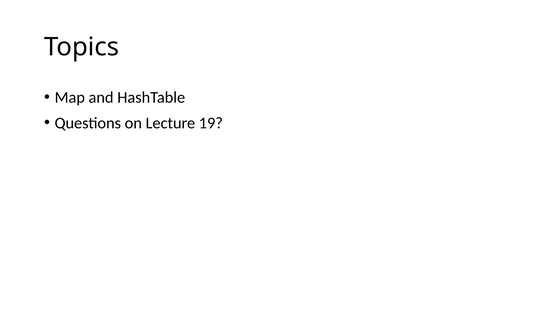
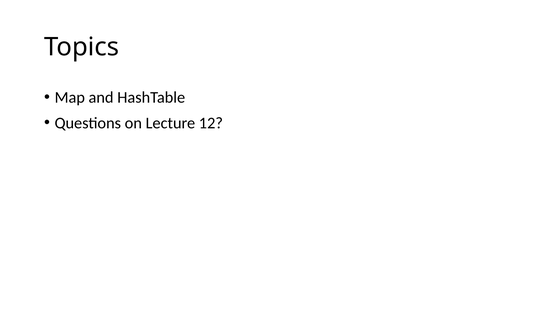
19: 19 -> 12
